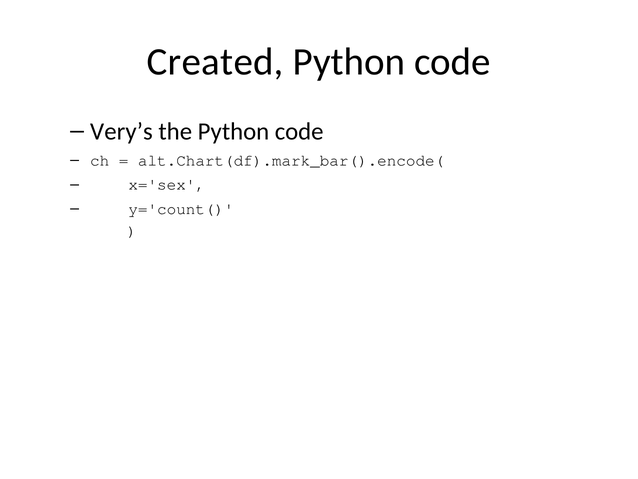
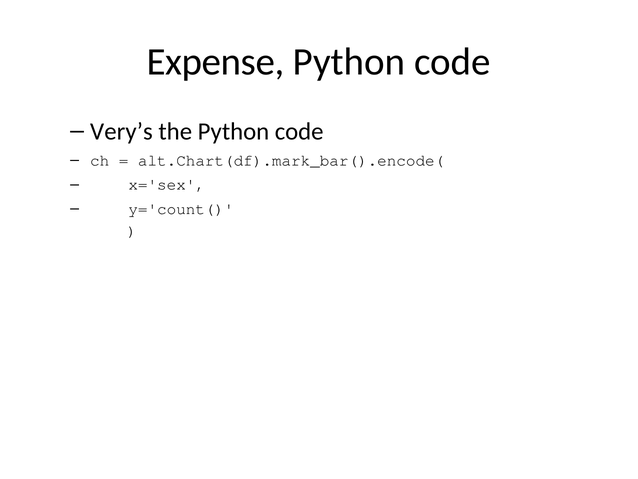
Created: Created -> Expense
